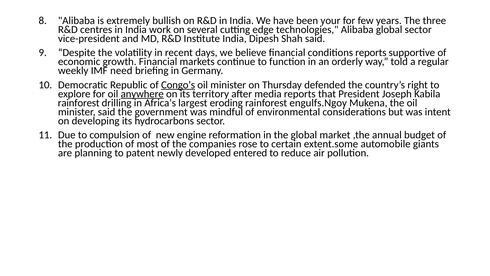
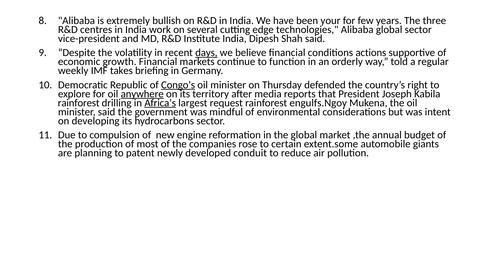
days underline: none -> present
conditions reports: reports -> actions
need: need -> takes
Africa’s underline: none -> present
eroding: eroding -> request
entered: entered -> conduit
